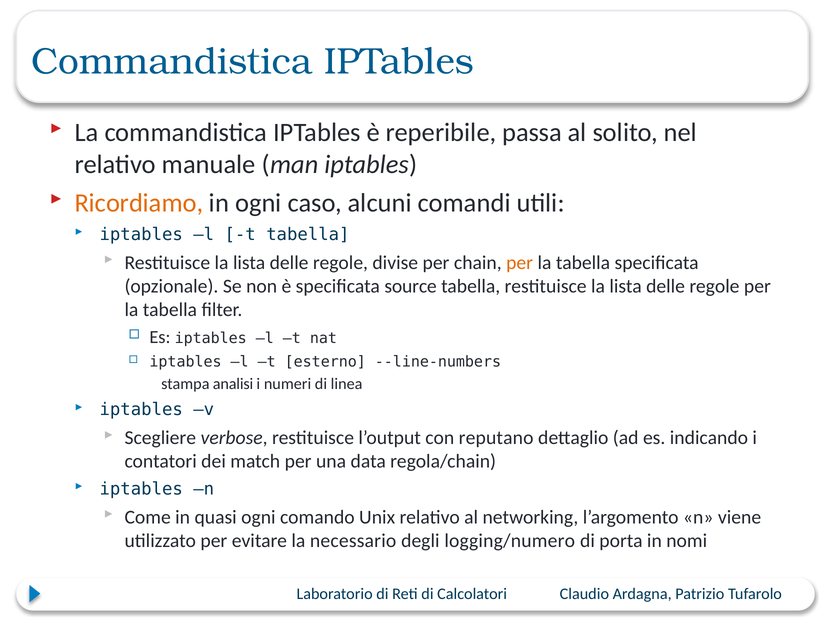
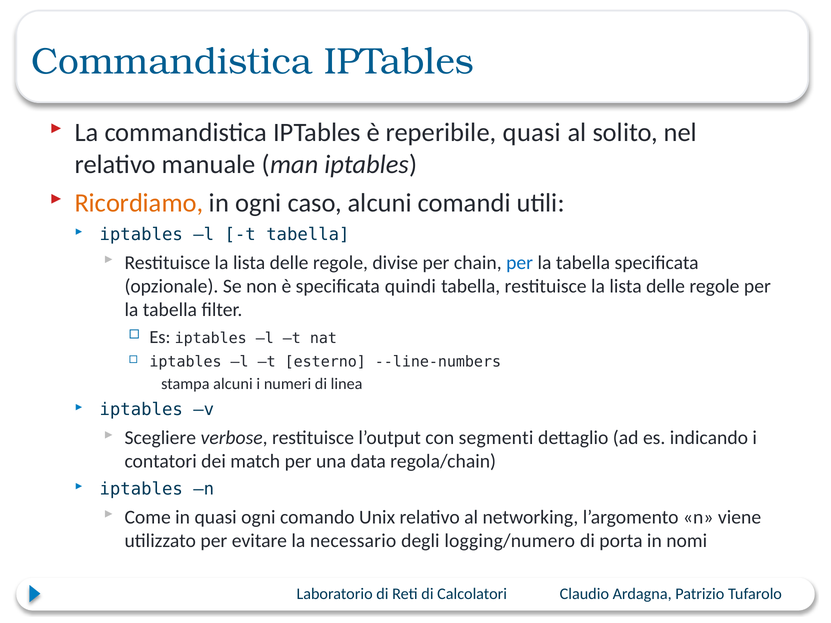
reperibile passa: passa -> quasi
per at (520, 263) colour: orange -> blue
source: source -> quindi
stampa analisi: analisi -> alcuni
reputano: reputano -> segmenti
